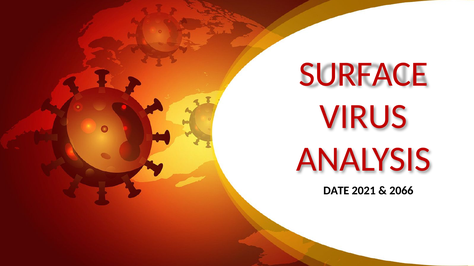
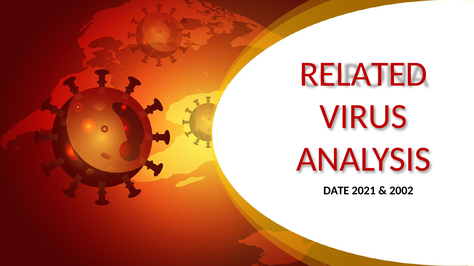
SURFACE: SURFACE -> RELATED
2066: 2066 -> 2002
